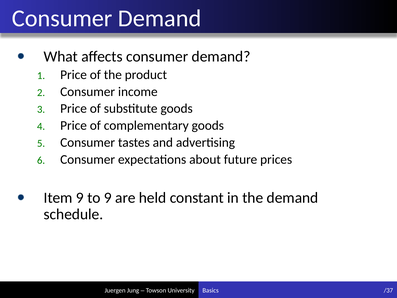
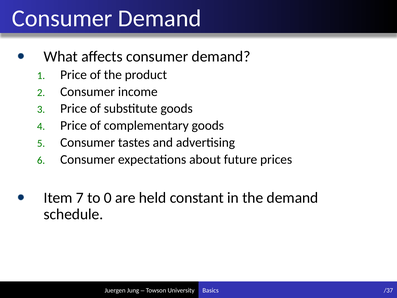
Item 9: 9 -> 7
to 9: 9 -> 0
